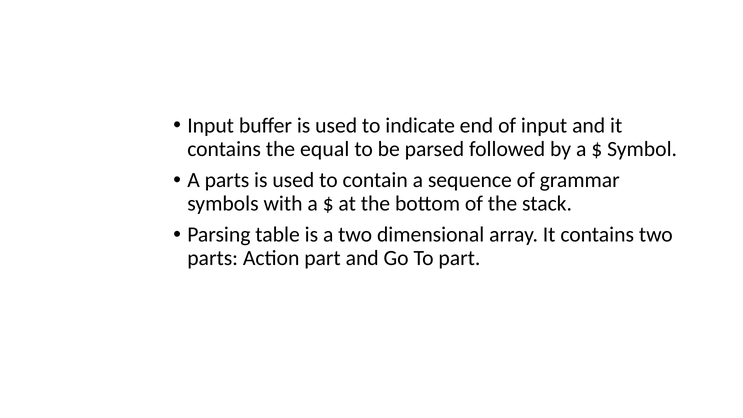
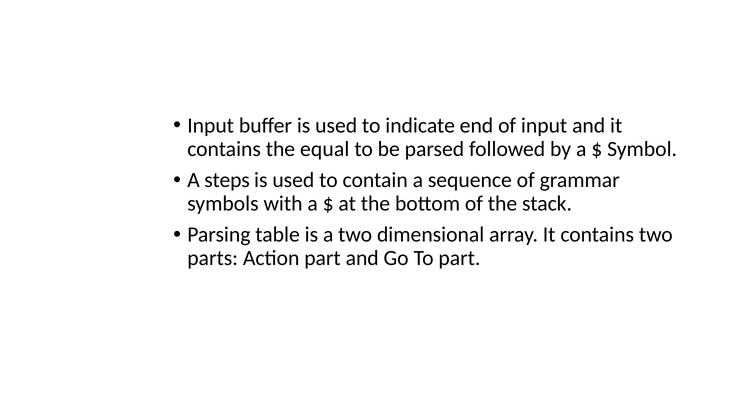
A parts: parts -> steps
